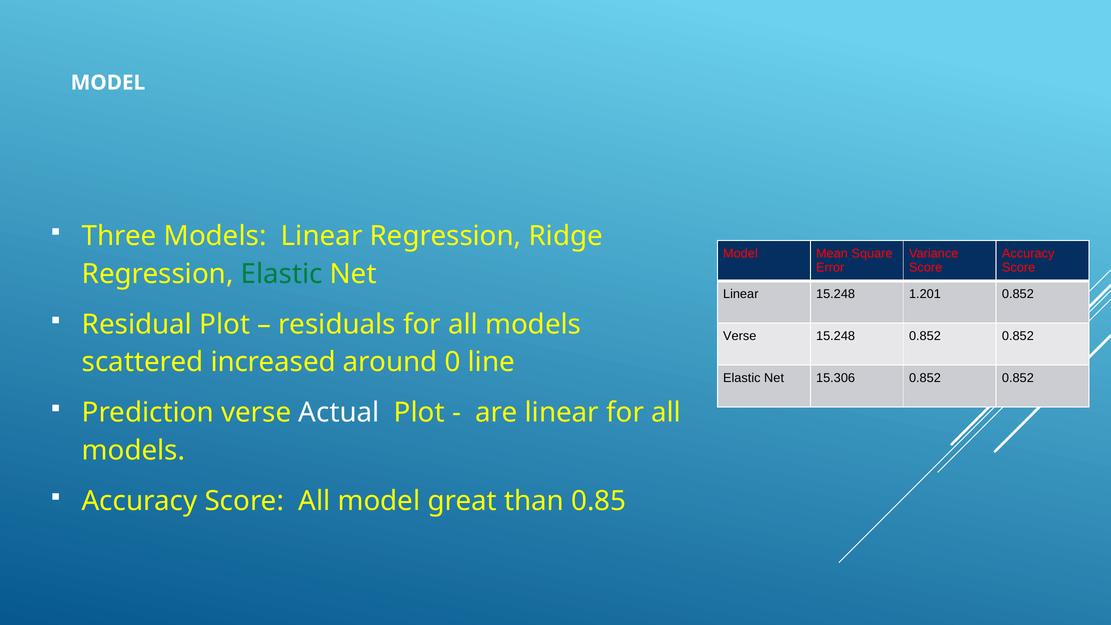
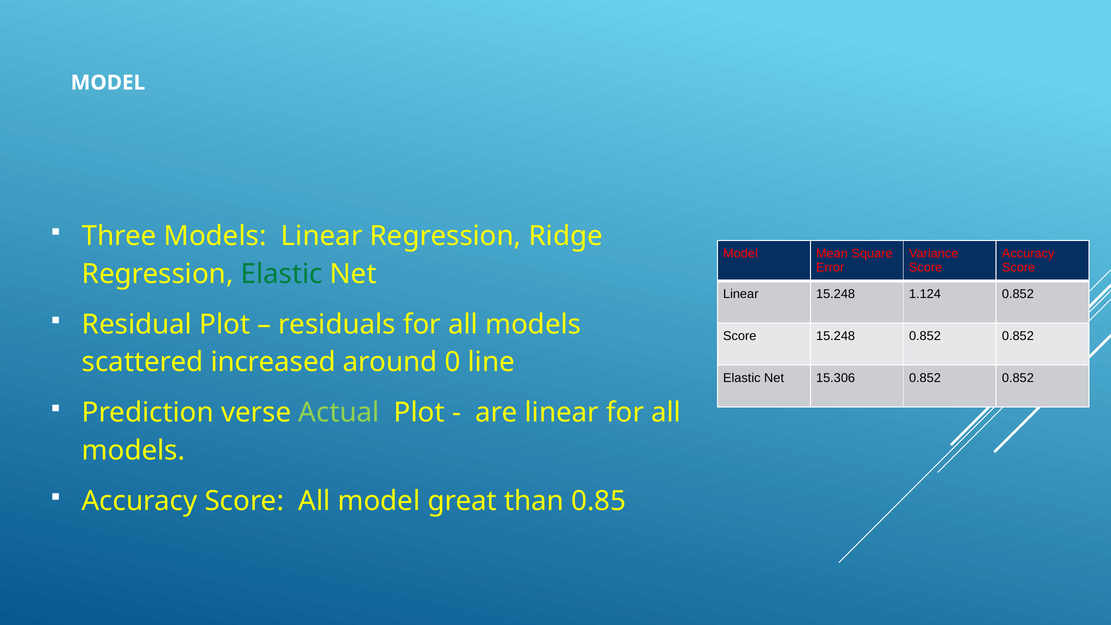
1.201: 1.201 -> 1.124
Verse at (740, 336): Verse -> Score
Actual colour: white -> light green
